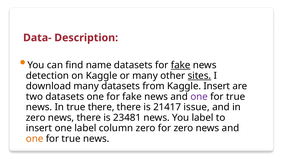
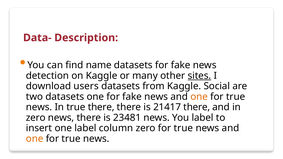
fake at (181, 65) underline: present -> none
download many: many -> users
Kaggle Insert: Insert -> Social
one at (199, 97) colour: purple -> orange
21417 issue: issue -> there
zero for zero: zero -> true
